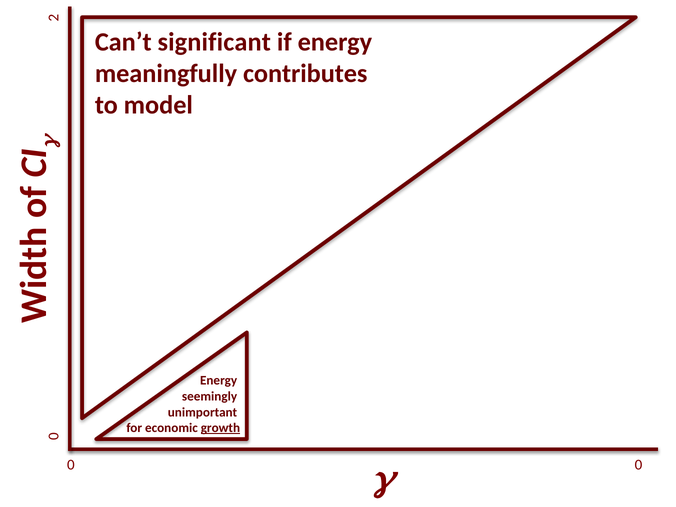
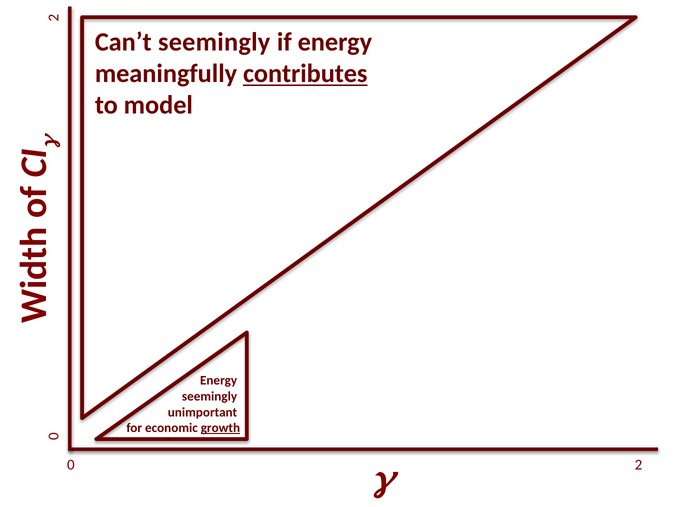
Can’t significant: significant -> seemingly
contributes underline: none -> present
0 at (639, 465): 0 -> 2
